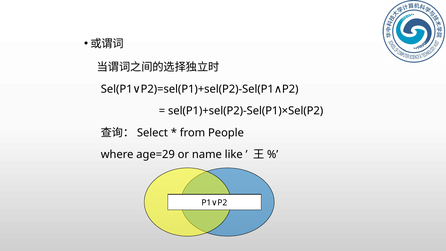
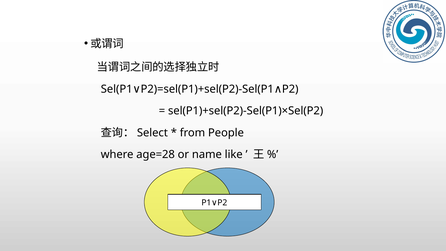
age=29: age=29 -> age=28
